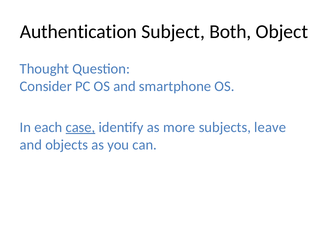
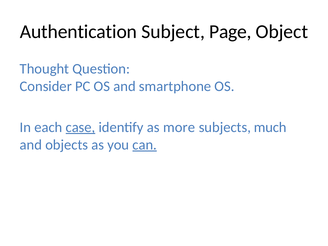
Both: Both -> Page
leave: leave -> much
can underline: none -> present
